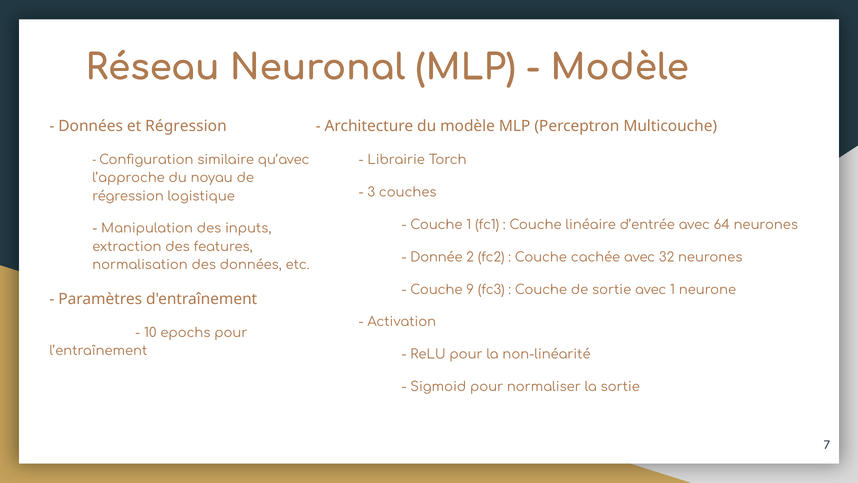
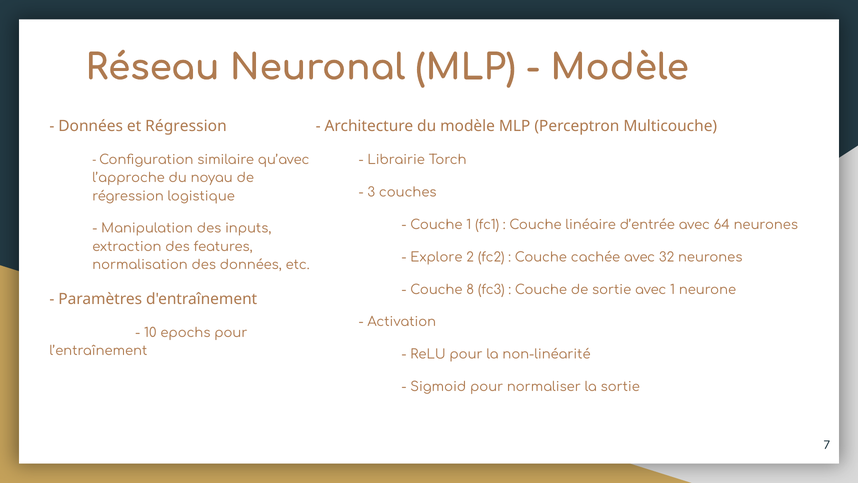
Donnée: Donnée -> Explore
9: 9 -> 8
